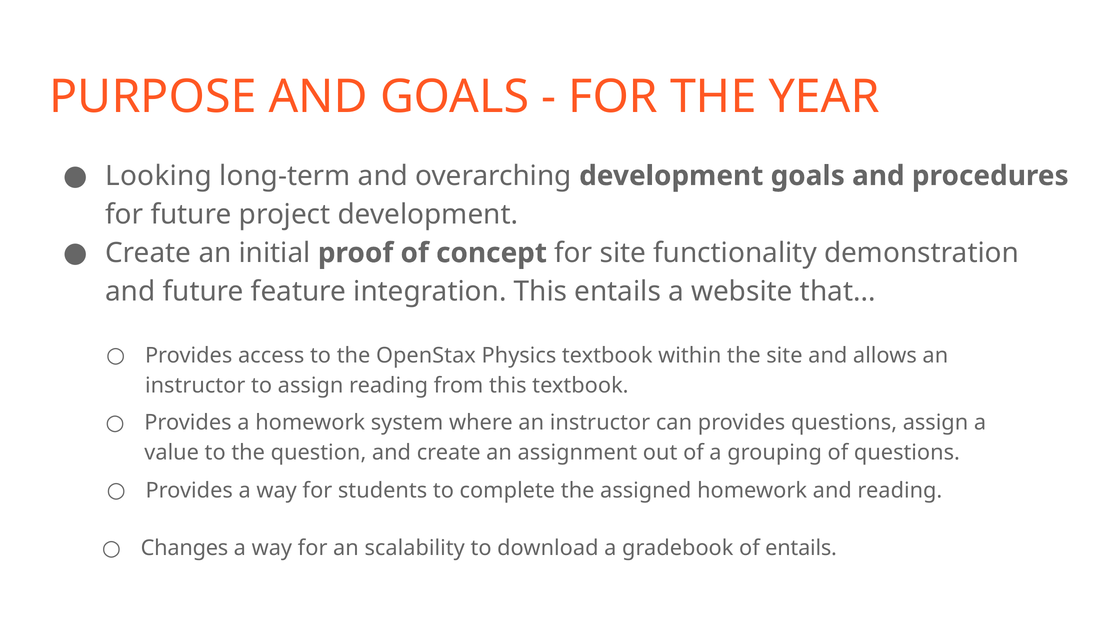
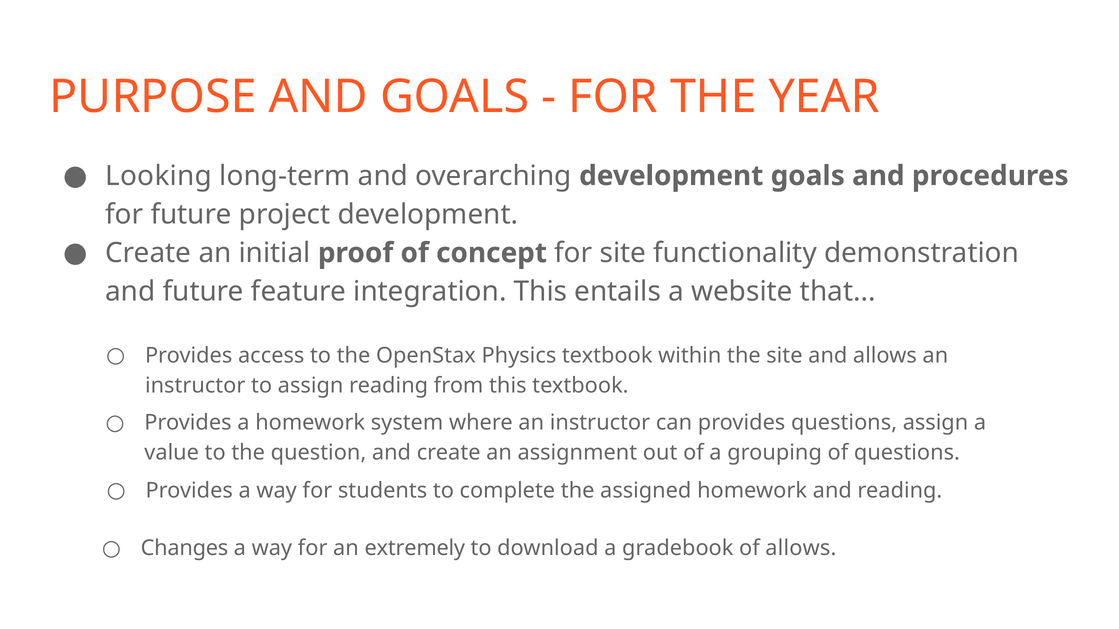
scalability: scalability -> extremely
of entails: entails -> allows
